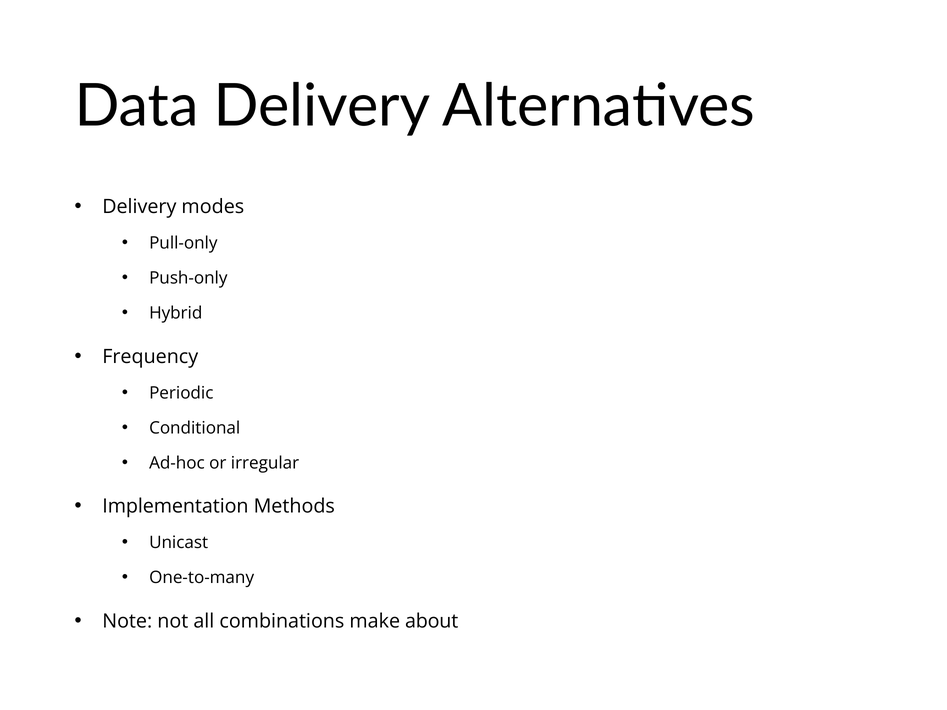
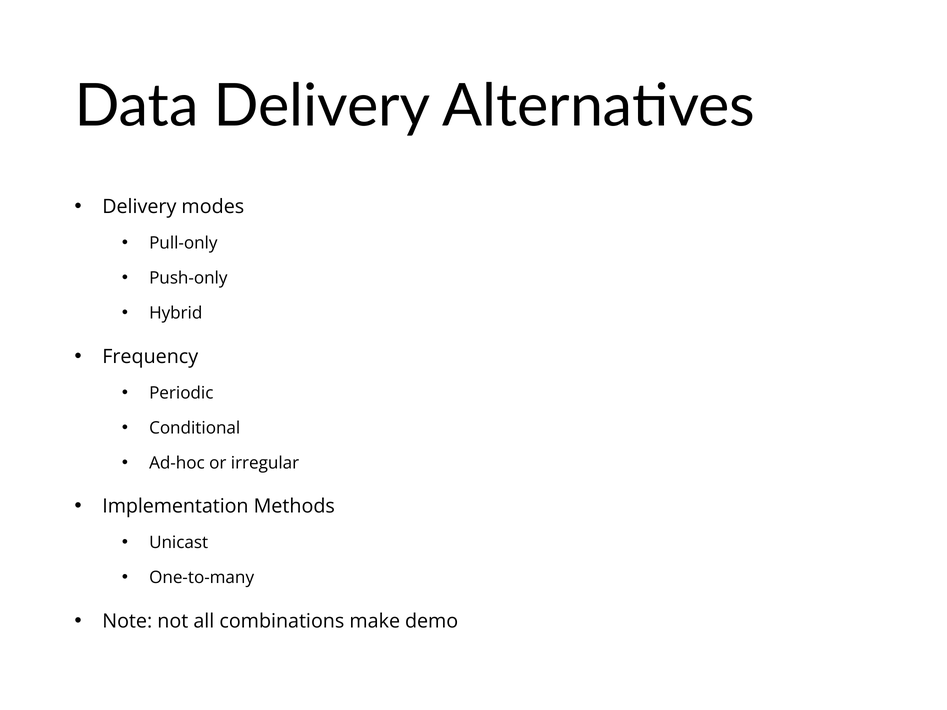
about: about -> demo
